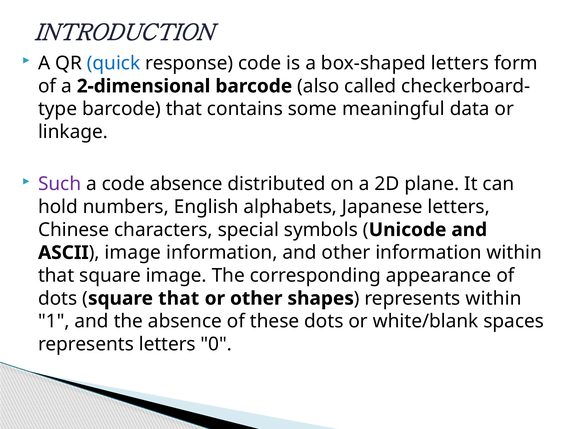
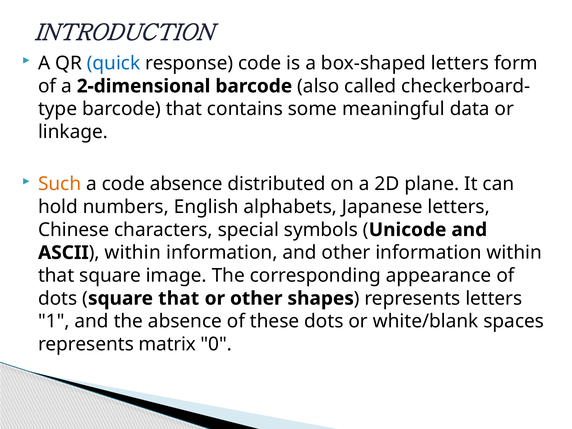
Such colour: purple -> orange
image at (133, 253): image -> within
represents within: within -> letters
represents letters: letters -> matrix
